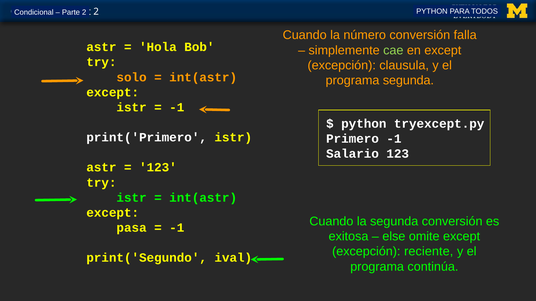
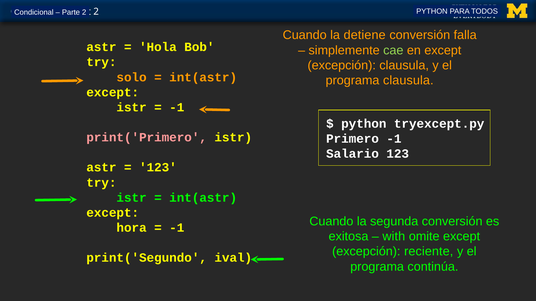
número: número -> detiene
programa segunda: segunda -> clausula
print('Primero colour: white -> pink
pasa: pasa -> hora
else: else -> with
